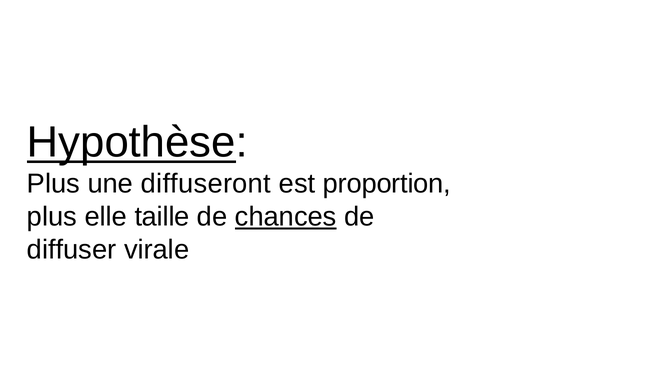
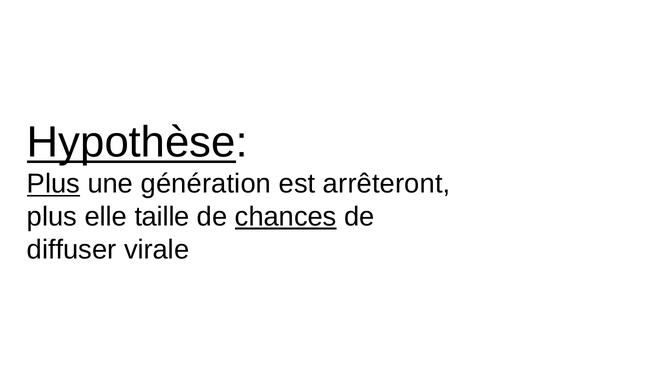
Plus at (53, 184) underline: none -> present
diffuseront: diffuseront -> génération
proportion: proportion -> arrêteront
